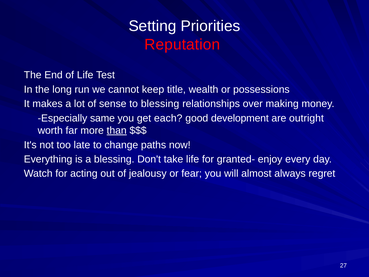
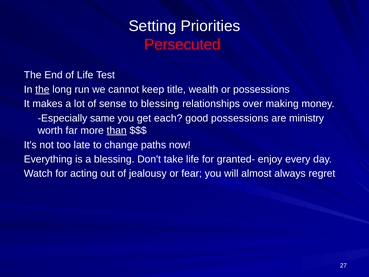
Reputation: Reputation -> Persecuted
the at (42, 89) underline: none -> present
good development: development -> possessions
outright: outright -> ministry
